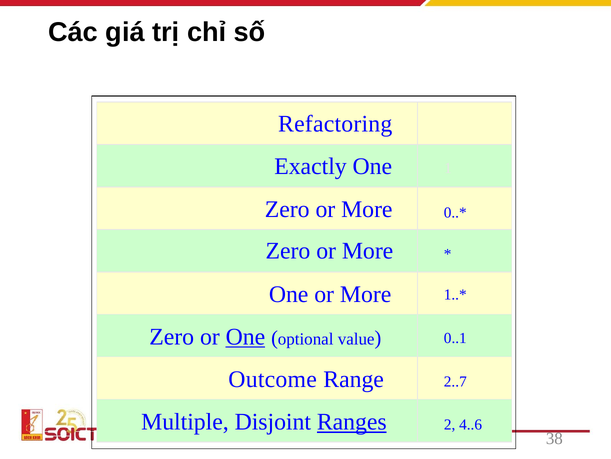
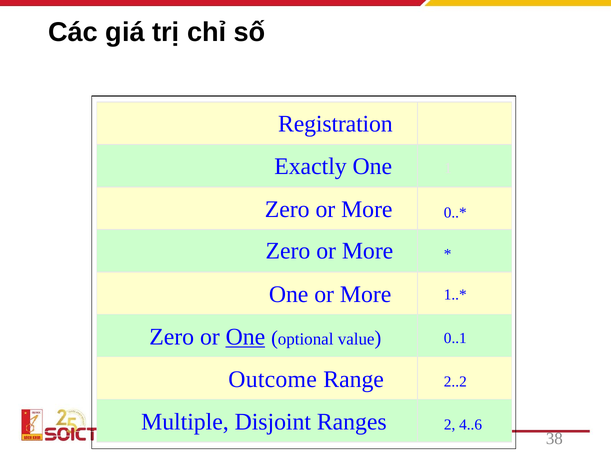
Refactoring: Refactoring -> Registration
2..7: 2..7 -> 2..2
Ranges underline: present -> none
